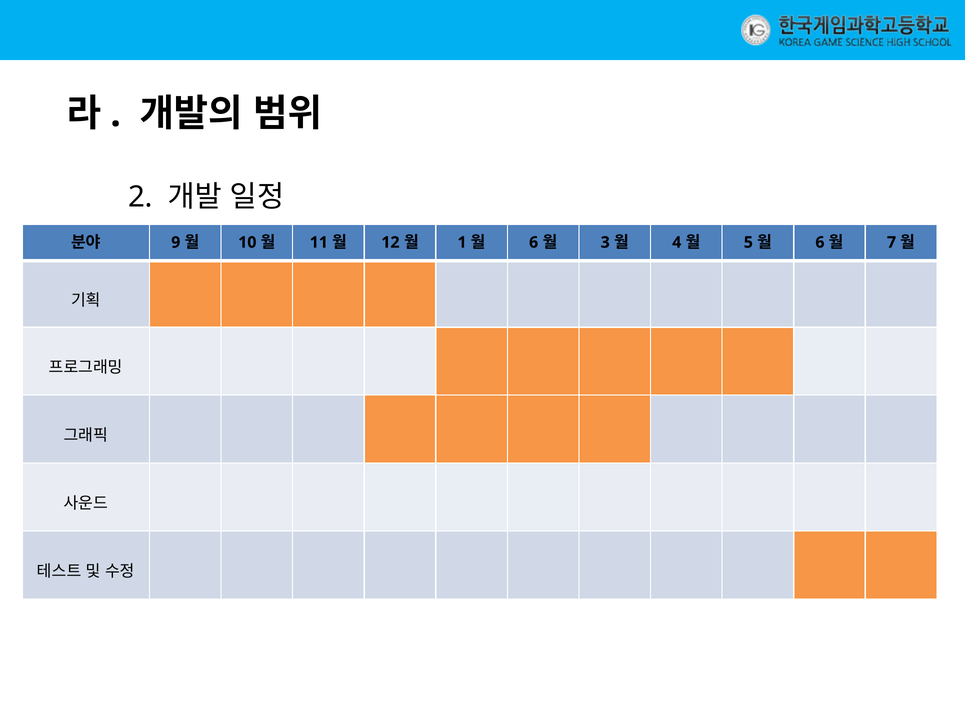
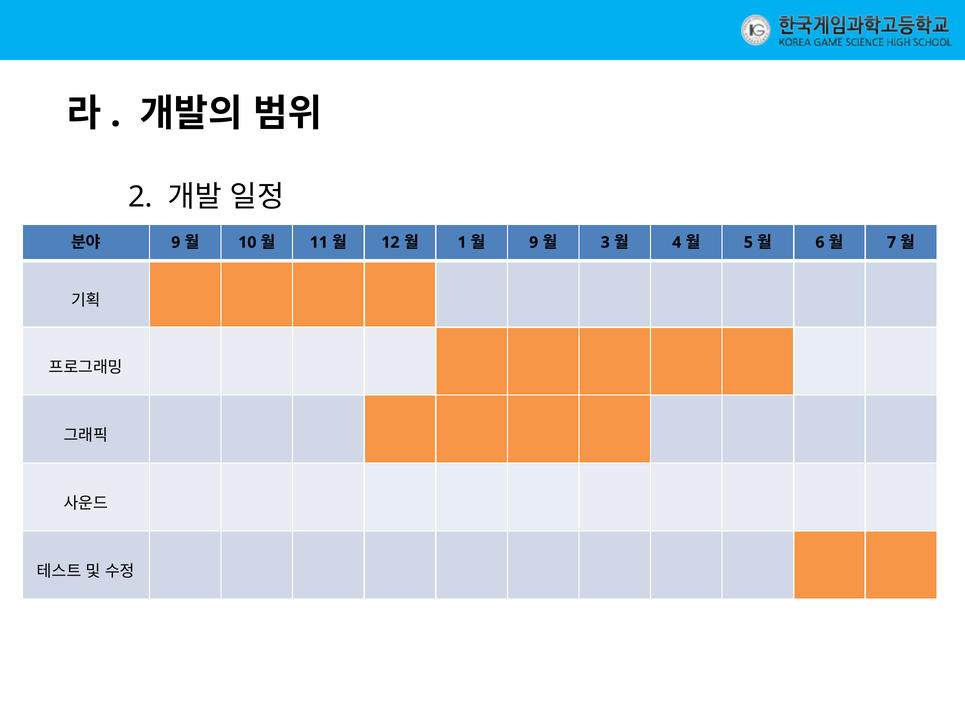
6 at (534, 242): 6 -> 9
